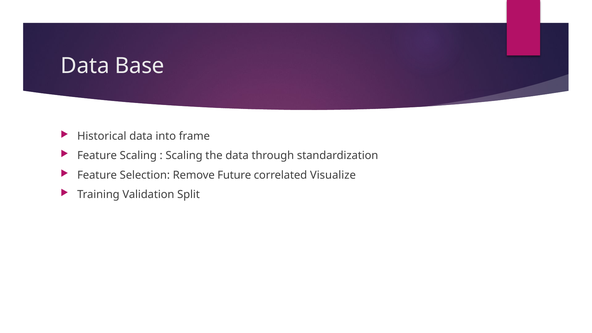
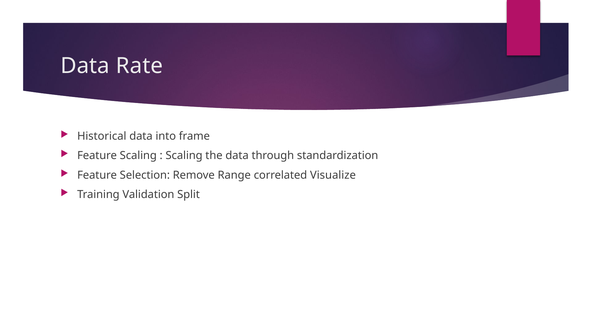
Base: Base -> Rate
Future: Future -> Range
